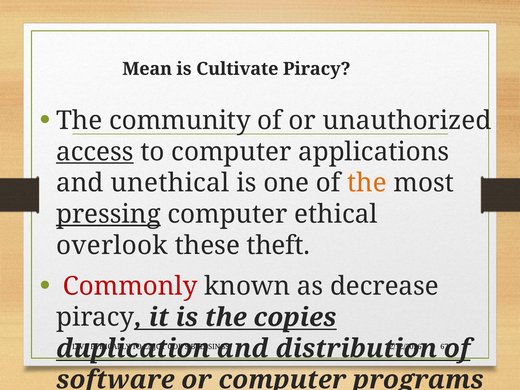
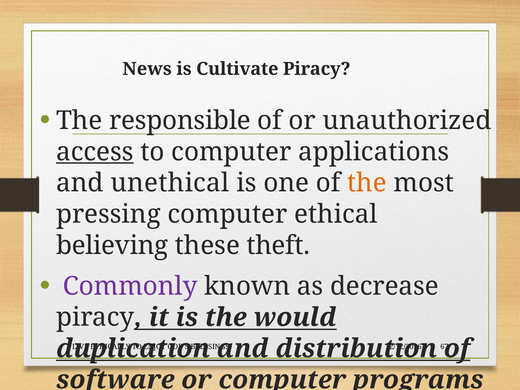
Mean: Mean -> News
community: community -> responsible
pressing underline: present -> none
overlook: overlook -> believing
Commonly colour: red -> purple
copies: copies -> would
